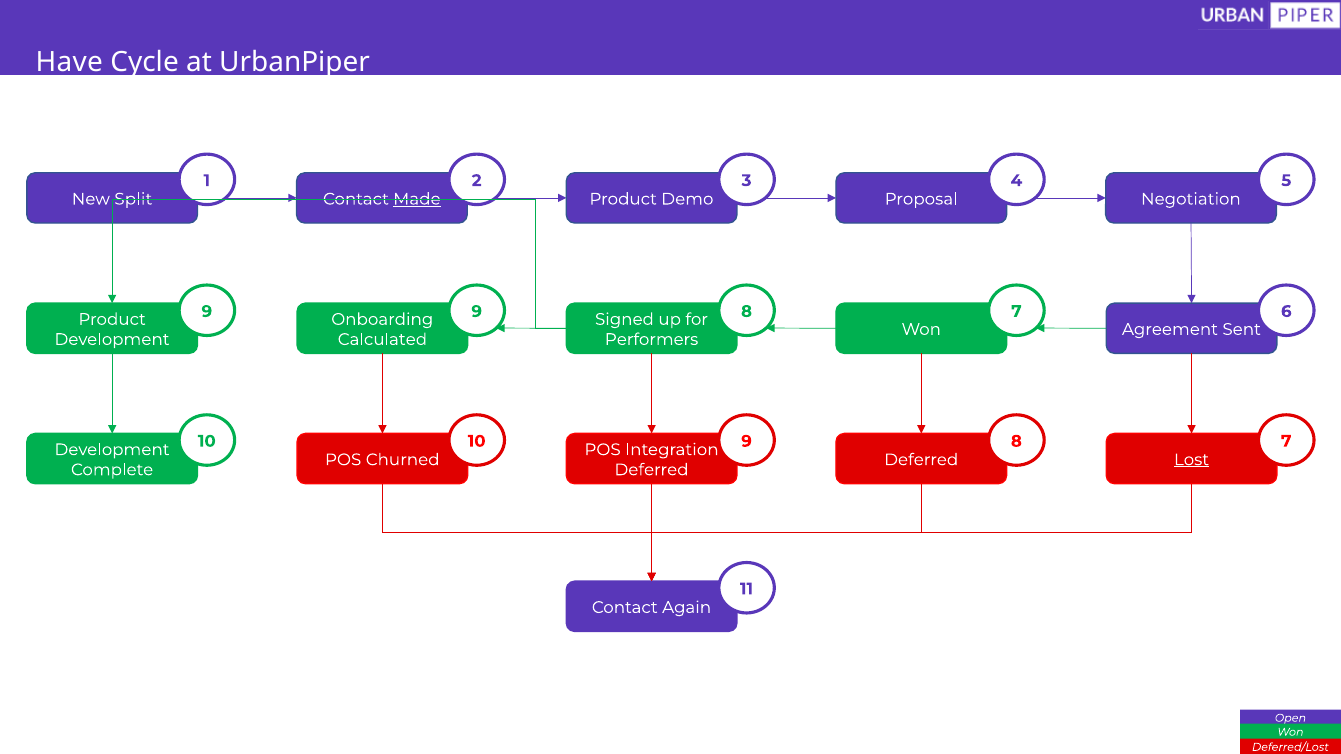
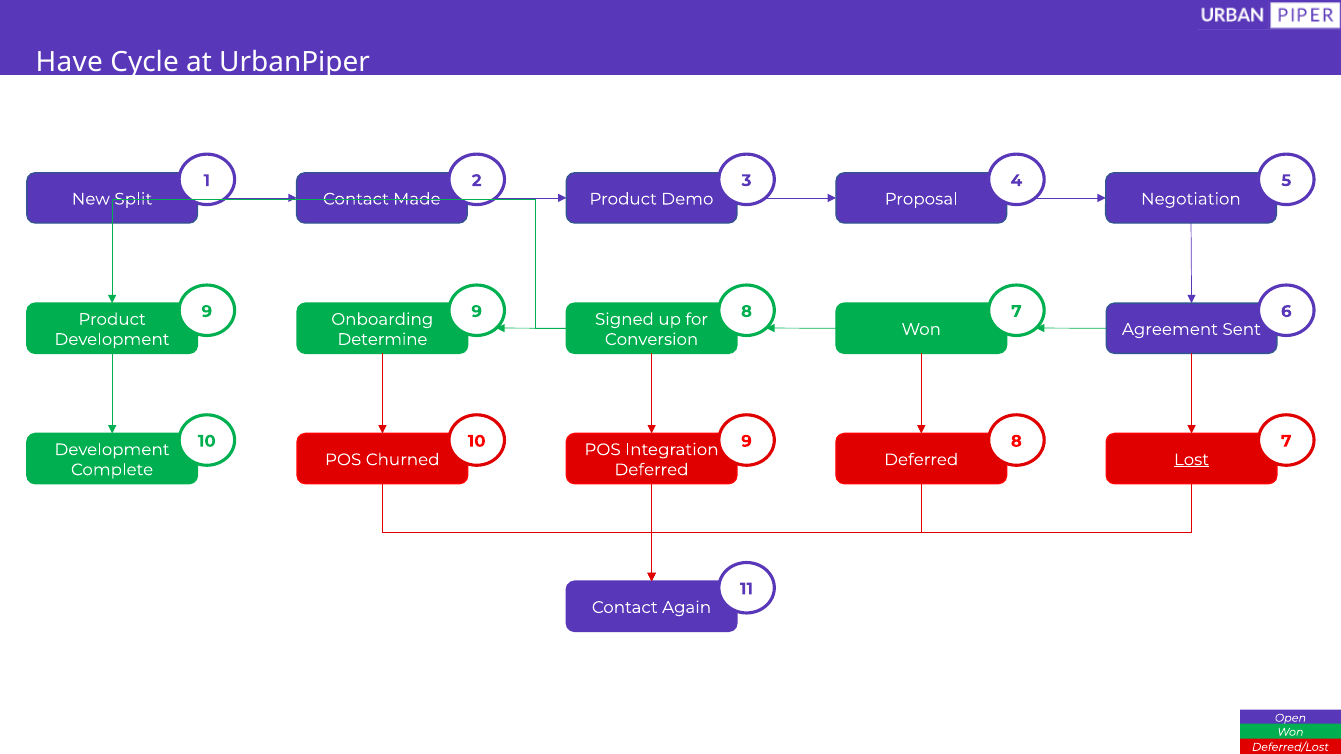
Made underline: present -> none
Calculated: Calculated -> Determine
Performers: Performers -> Conversion
